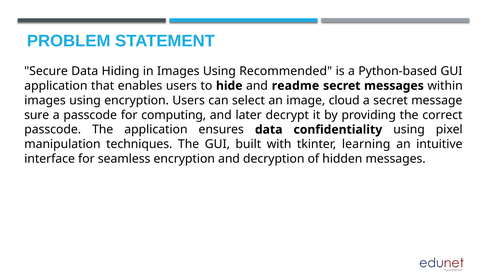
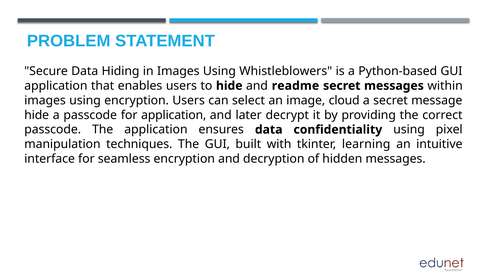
Recommended: Recommended -> Whistleblowers
sure at (37, 115): sure -> hide
for computing: computing -> application
